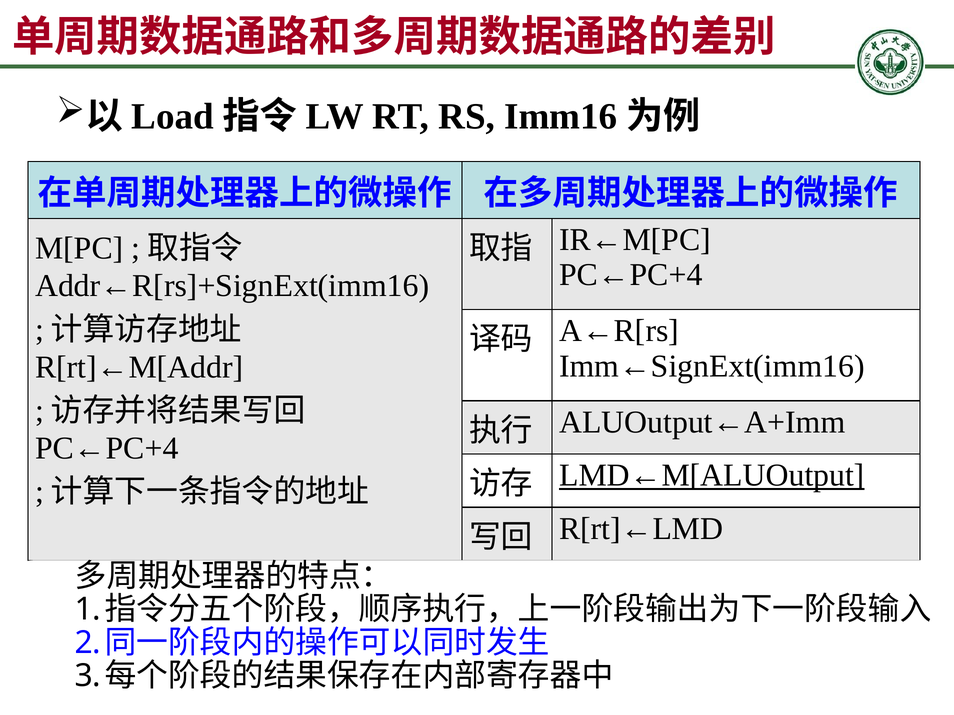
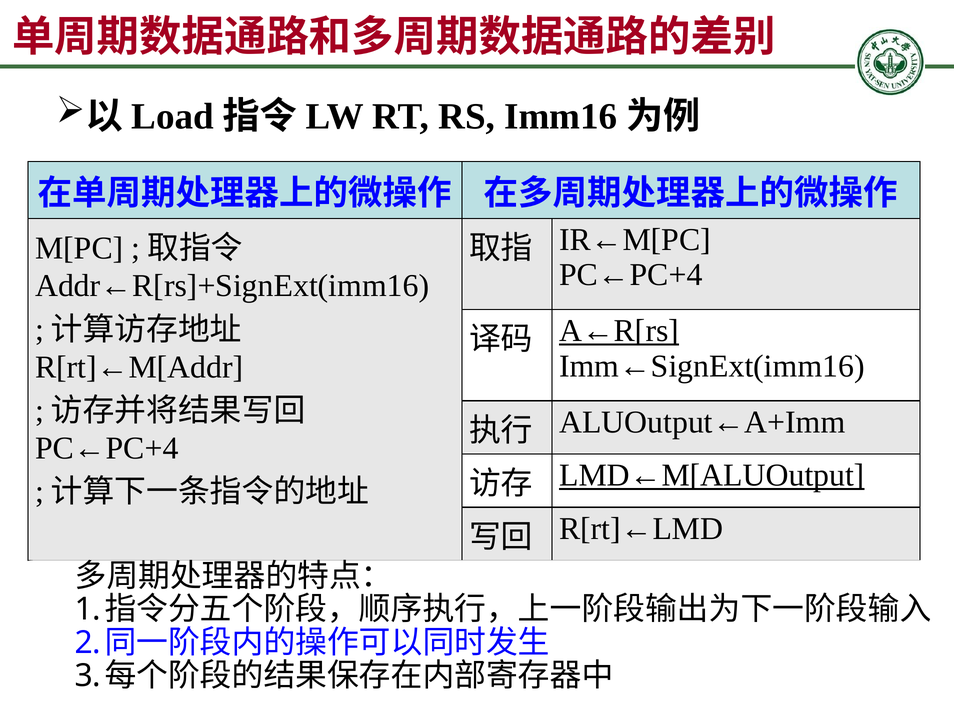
A←R[rs underline: none -> present
